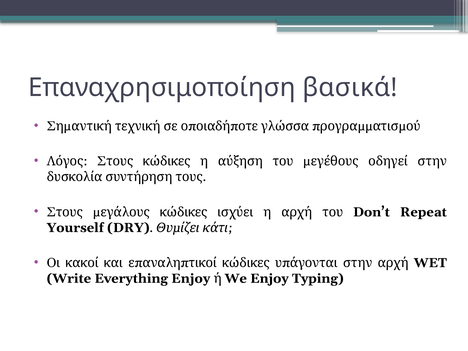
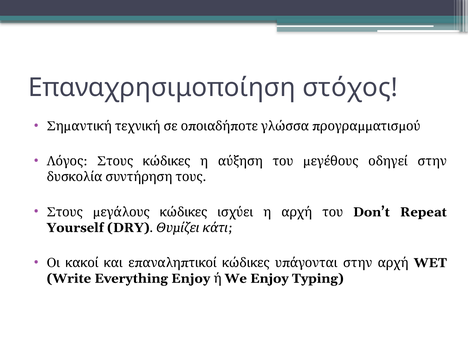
βασικά: βασικά -> στόχος
